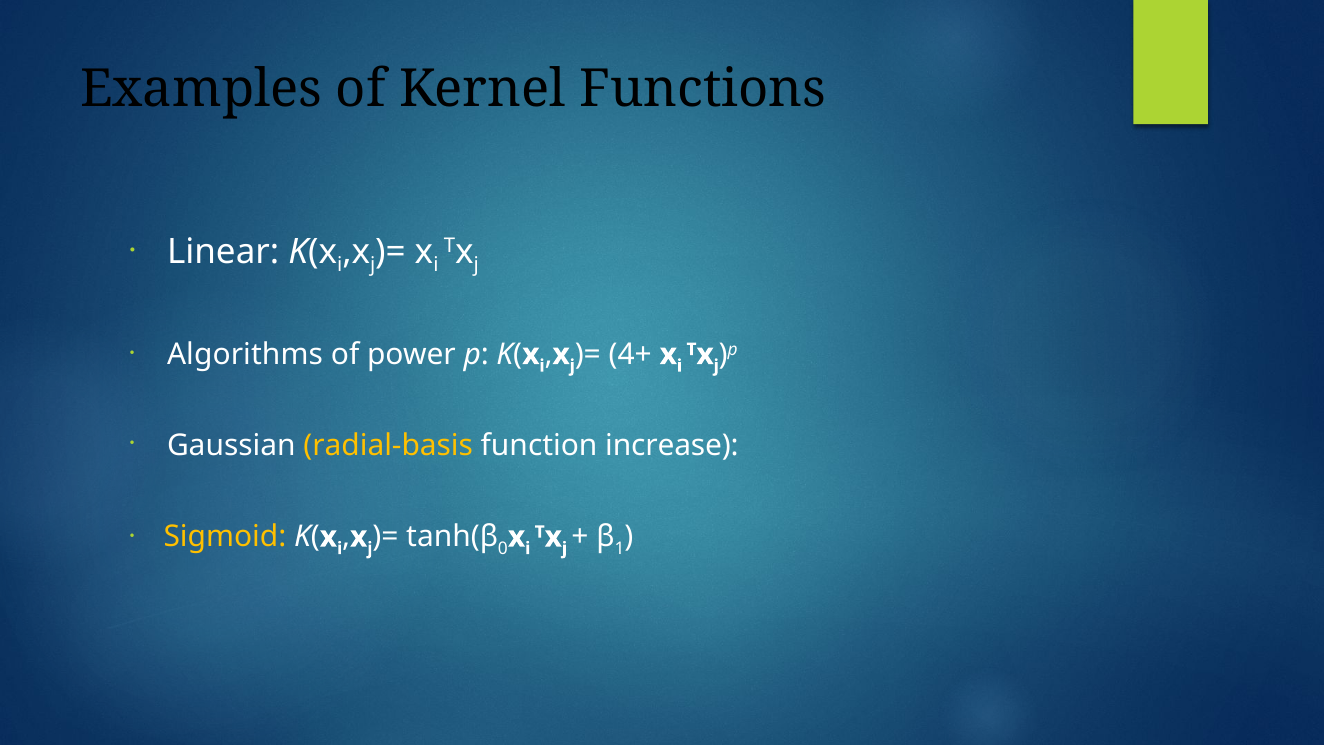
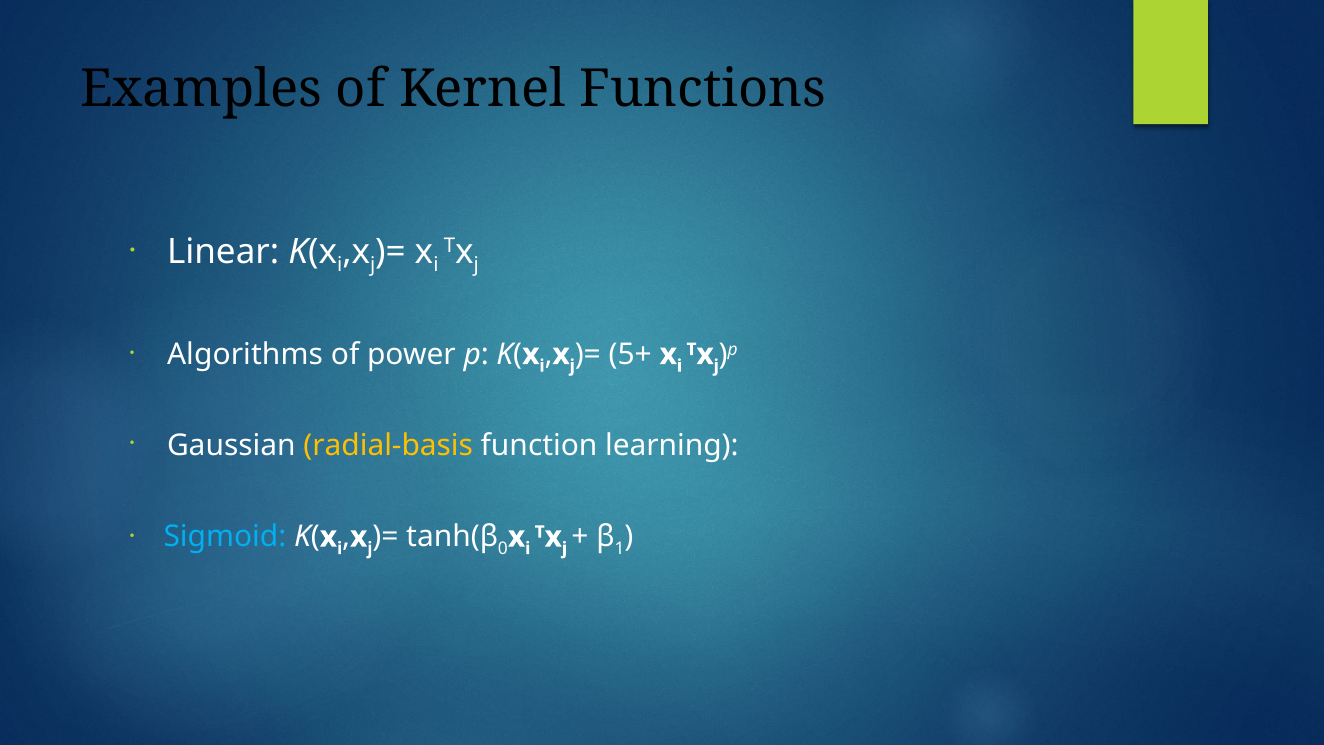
4+: 4+ -> 5+
increase: increase -> learning
Sigmoid colour: yellow -> light blue
